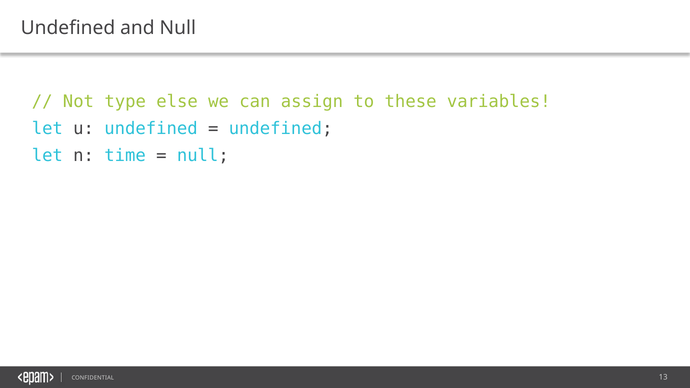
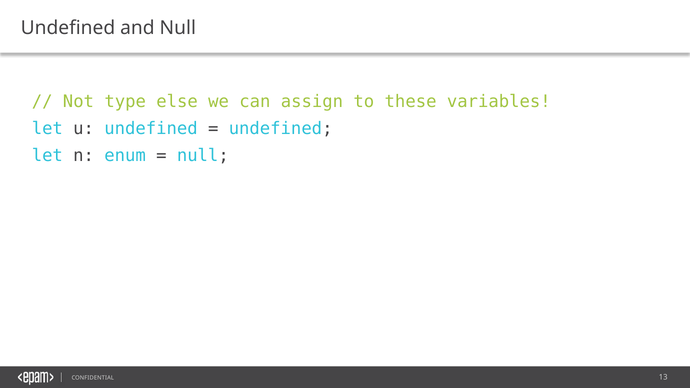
time: time -> enum
